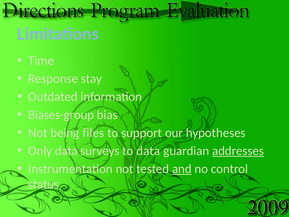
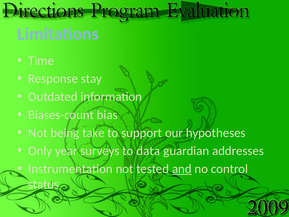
Biases-group: Biases-group -> Biases-count
files: files -> take
Only data: data -> year
addresses underline: present -> none
